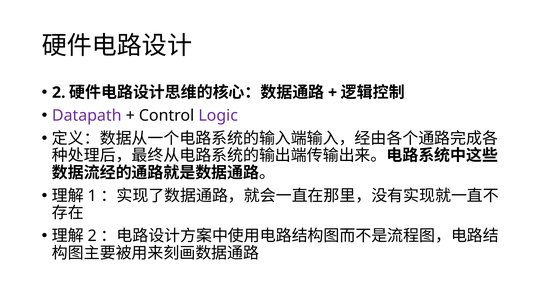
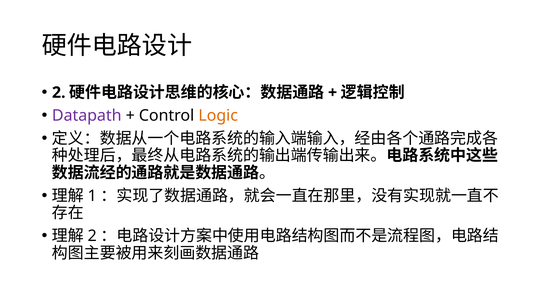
Logic colour: purple -> orange
